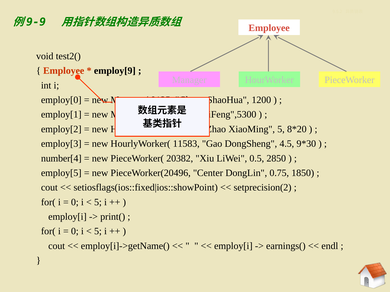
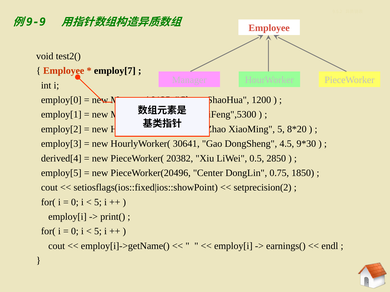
employ[9: employ[9 -> employ[7
11583: 11583 -> 30641
number[4: number[4 -> derived[4
